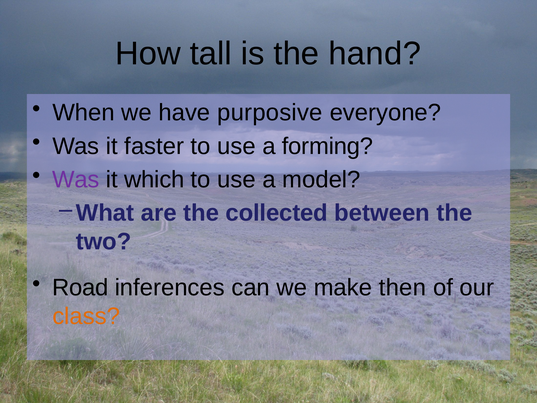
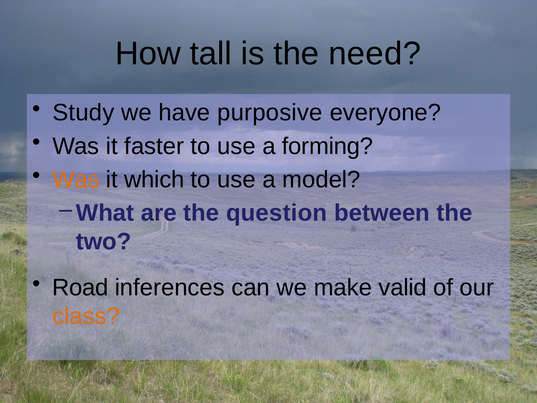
hand: hand -> need
When: When -> Study
Was at (76, 180) colour: purple -> orange
collected: collected -> question
then: then -> valid
